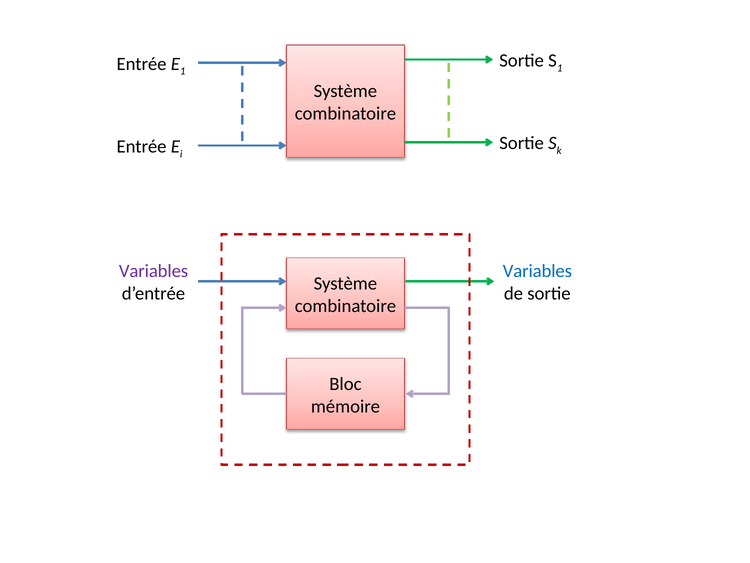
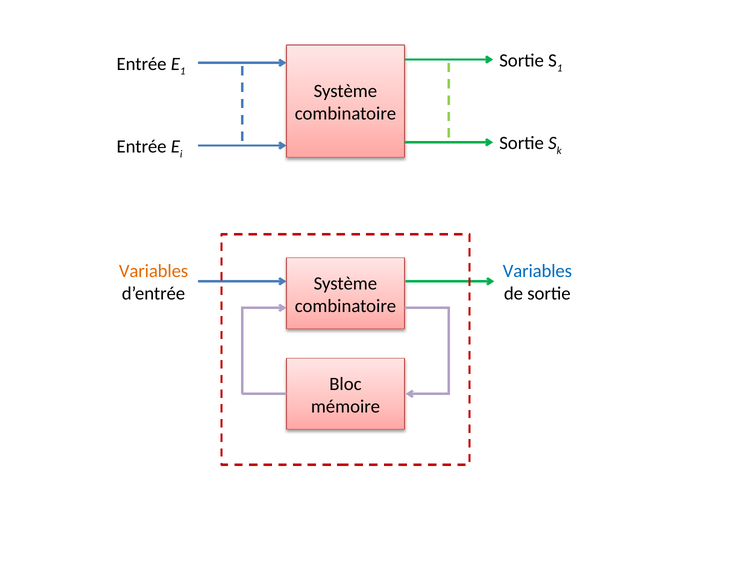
Variables at (154, 271) colour: purple -> orange
